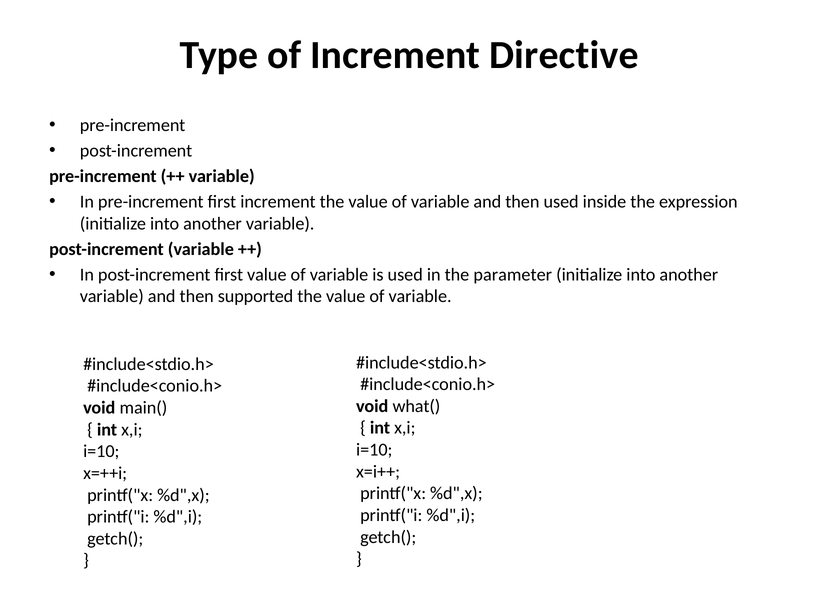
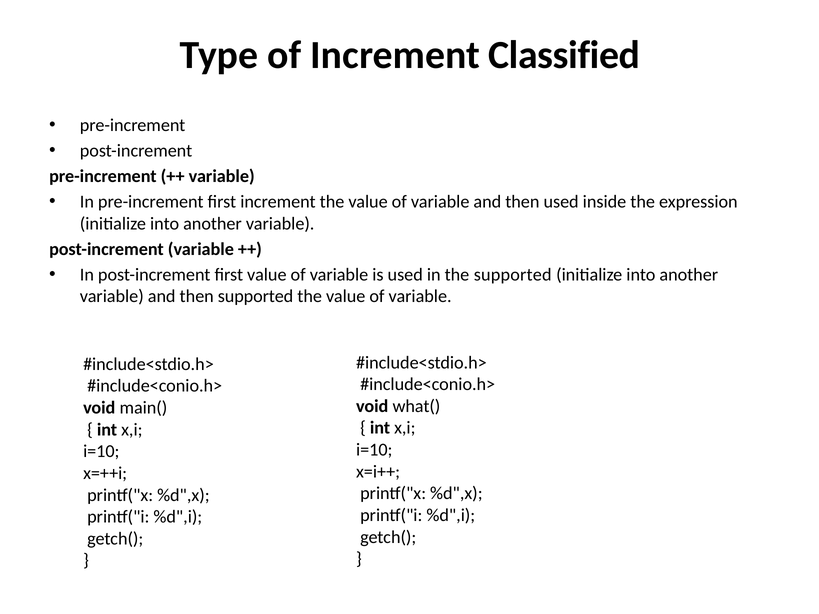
Directive: Directive -> Classified
the parameter: parameter -> supported
